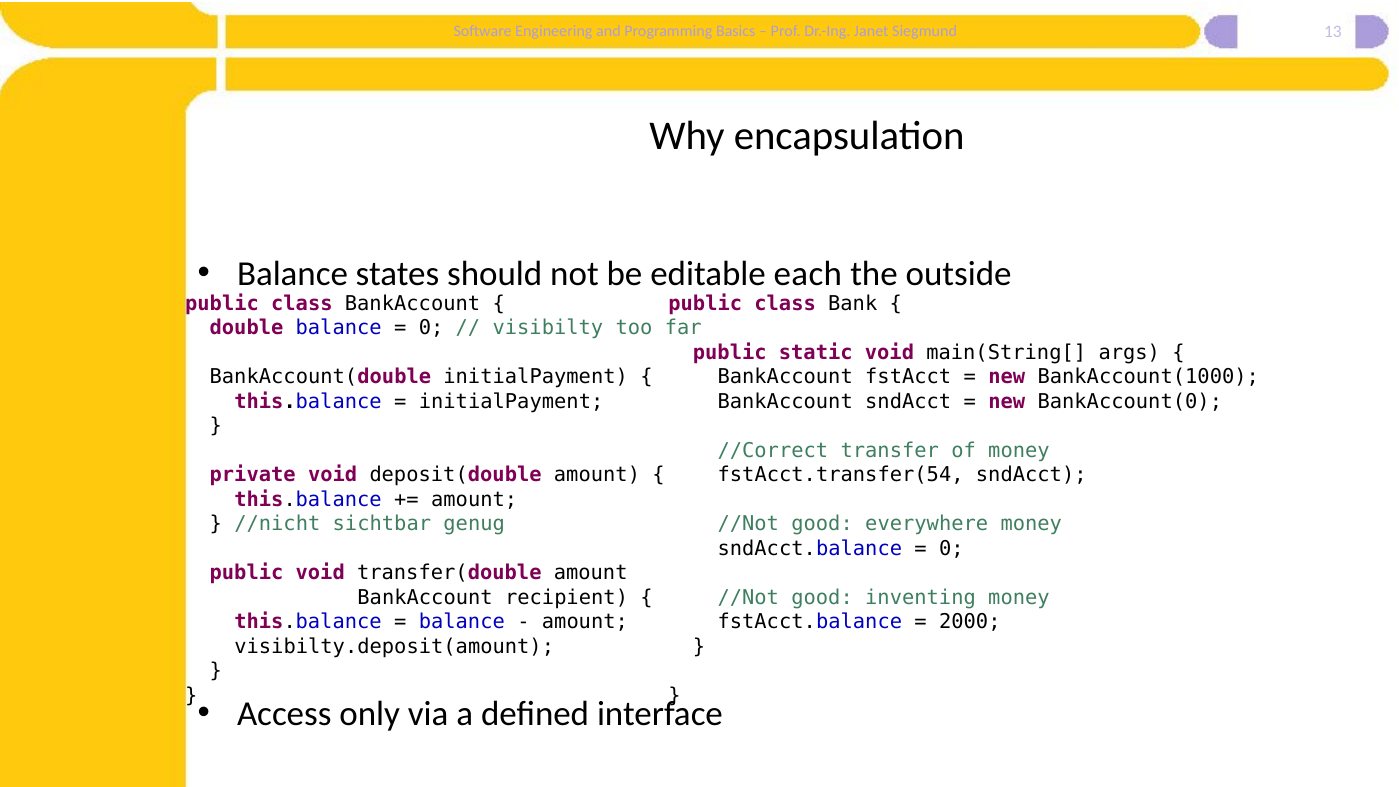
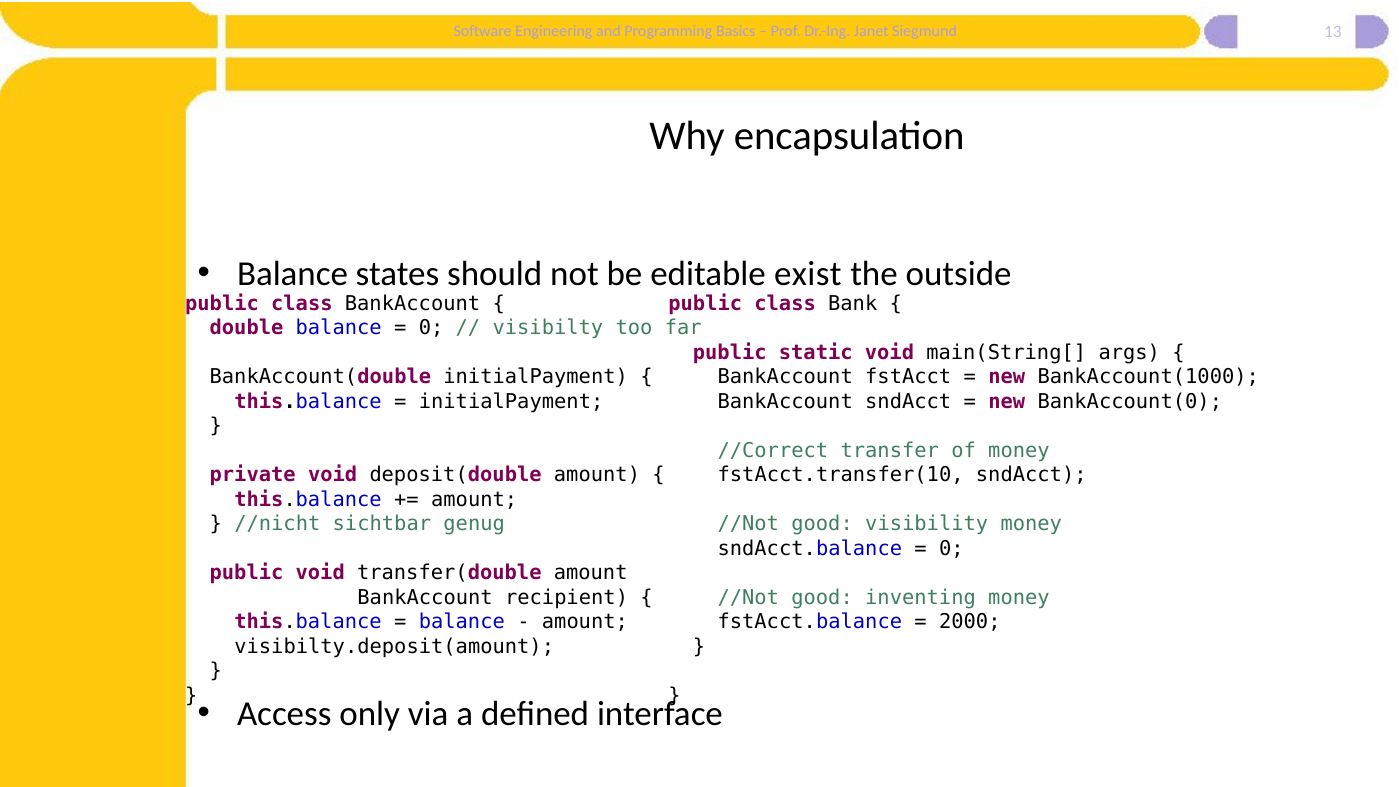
each: each -> exist
fstAcct.transfer(54: fstAcct.transfer(54 -> fstAcct.transfer(10
everywhere: everywhere -> visibility
